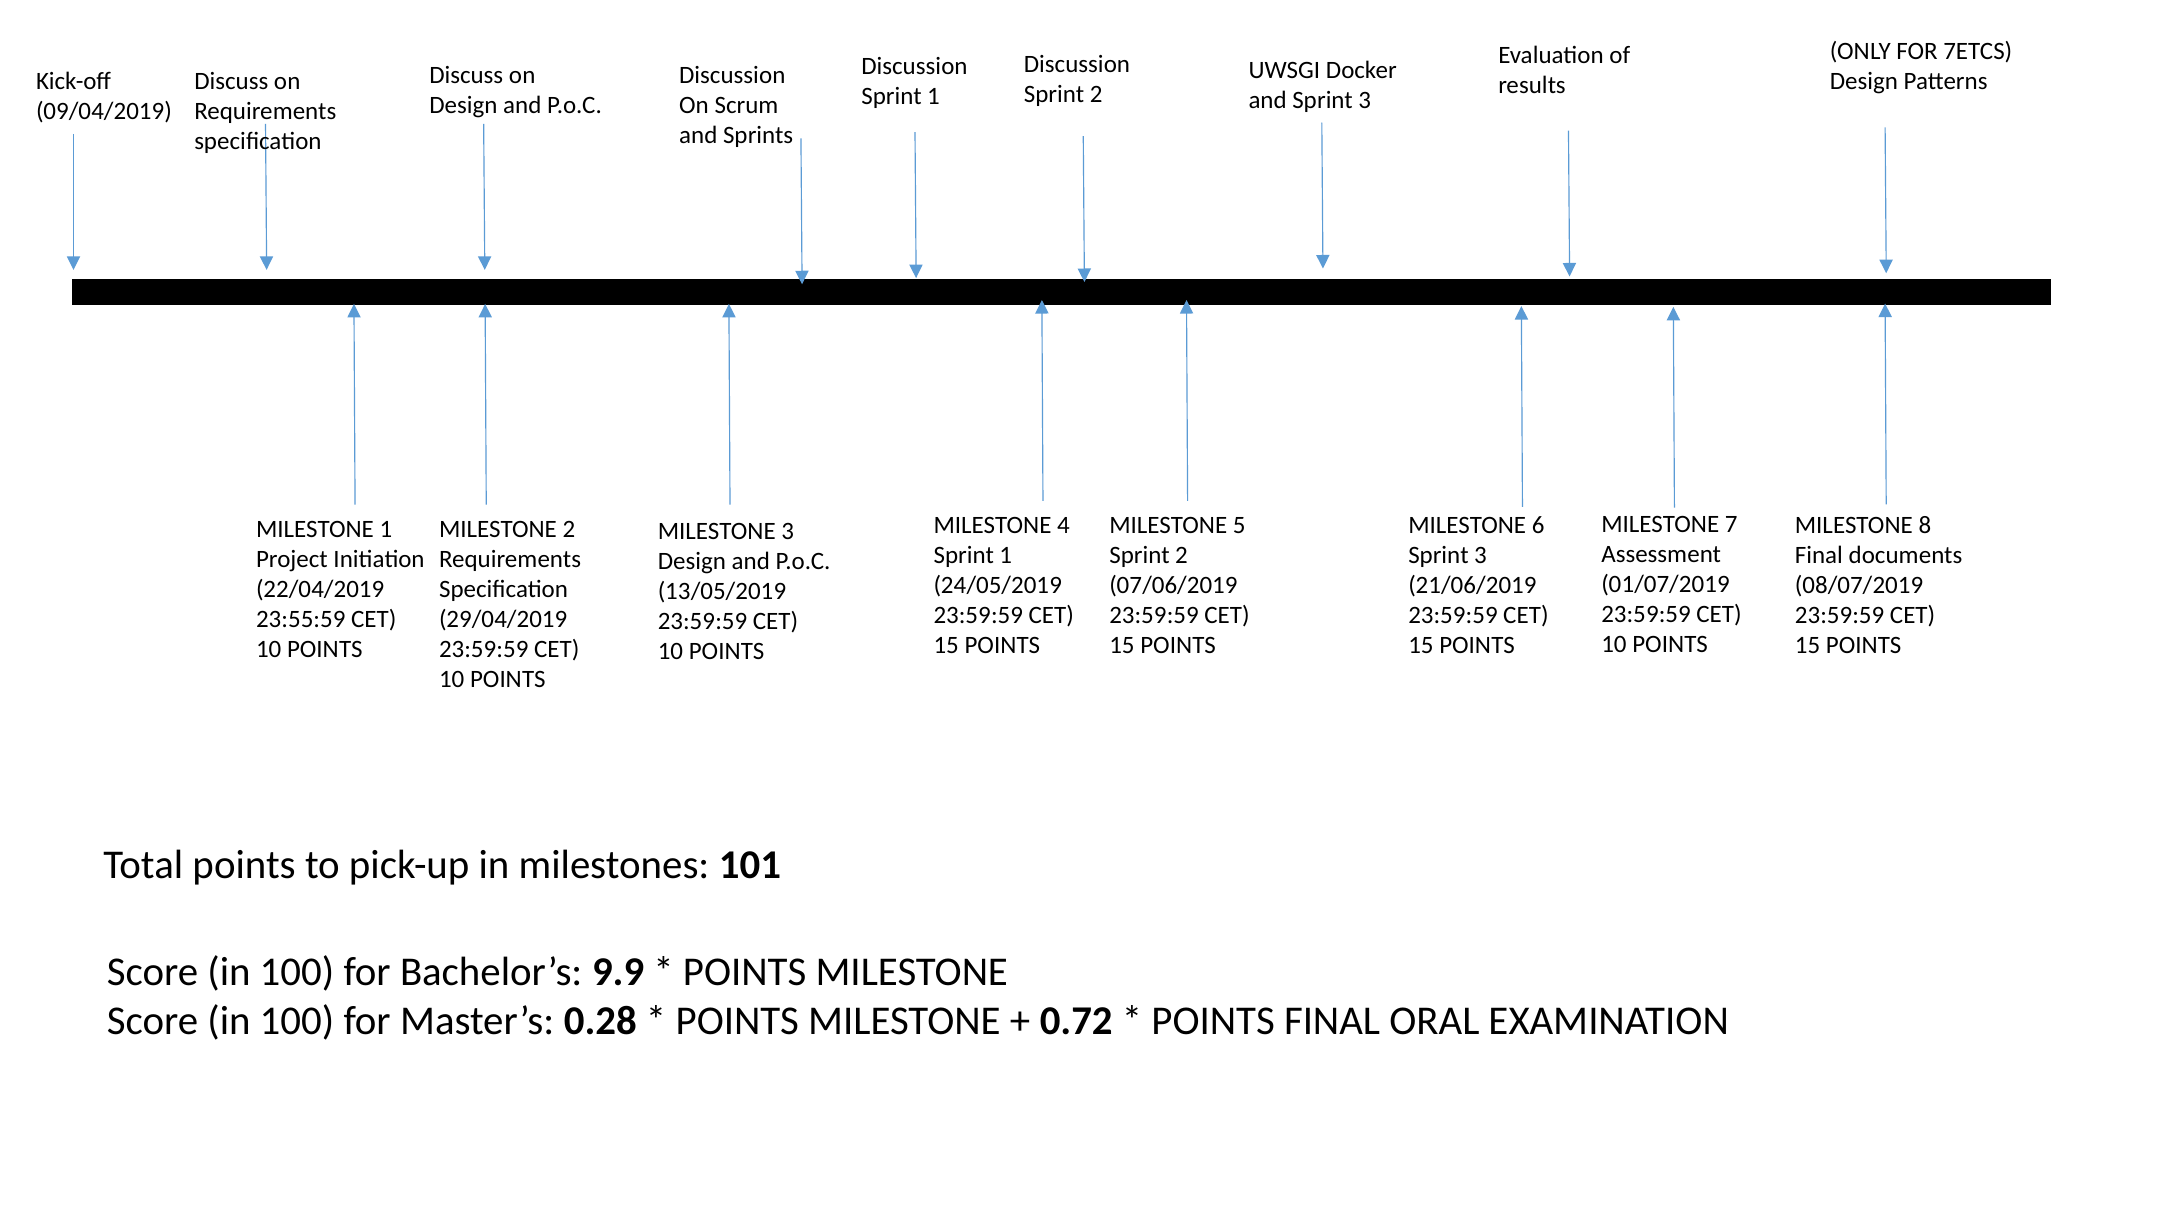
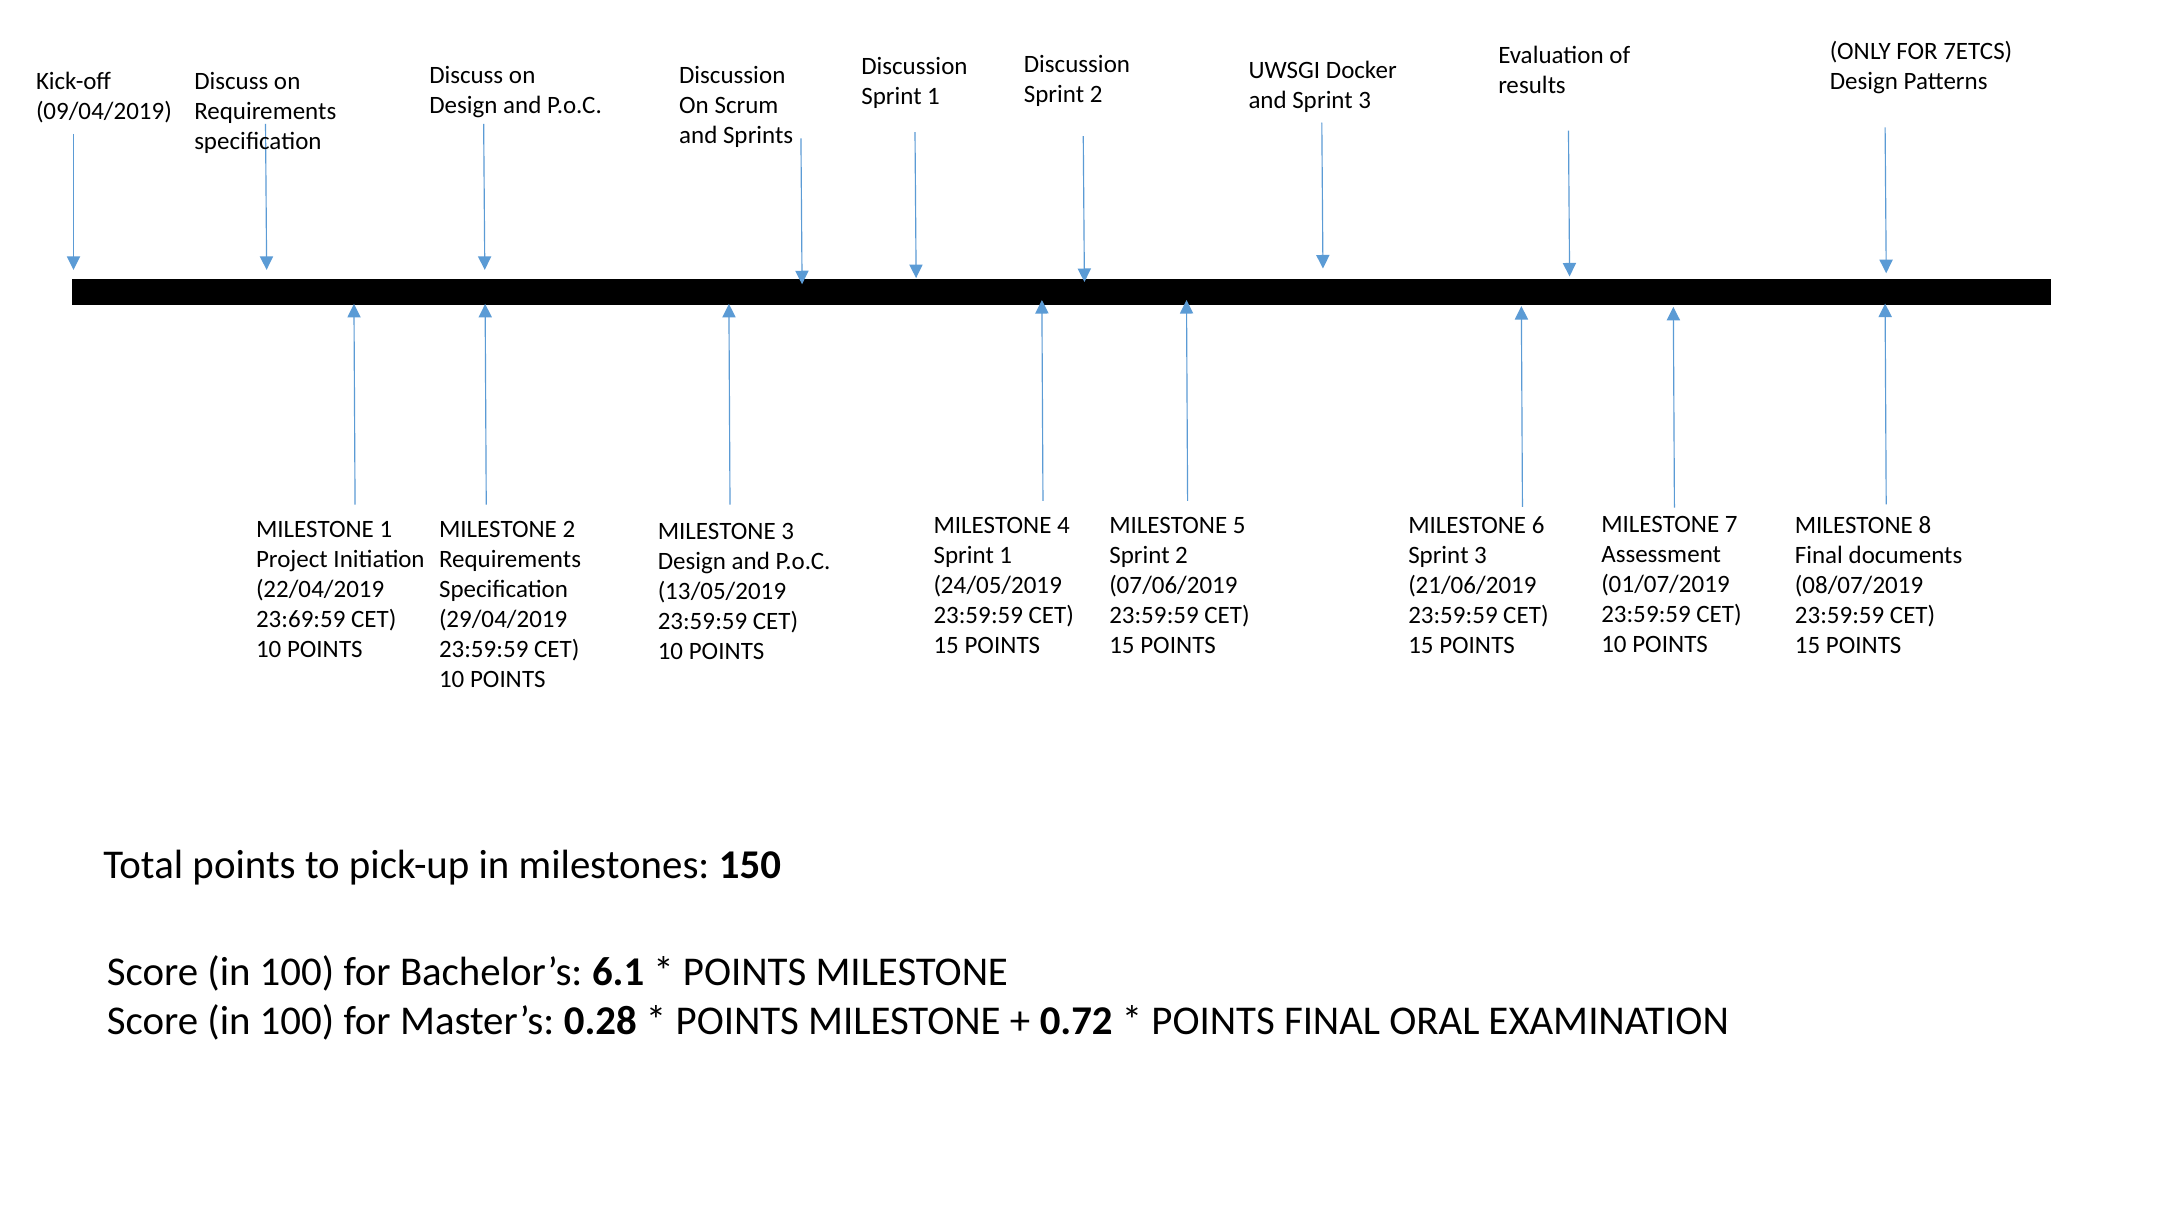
23:55:59: 23:55:59 -> 23:69:59
101: 101 -> 150
9.9: 9.9 -> 6.1
